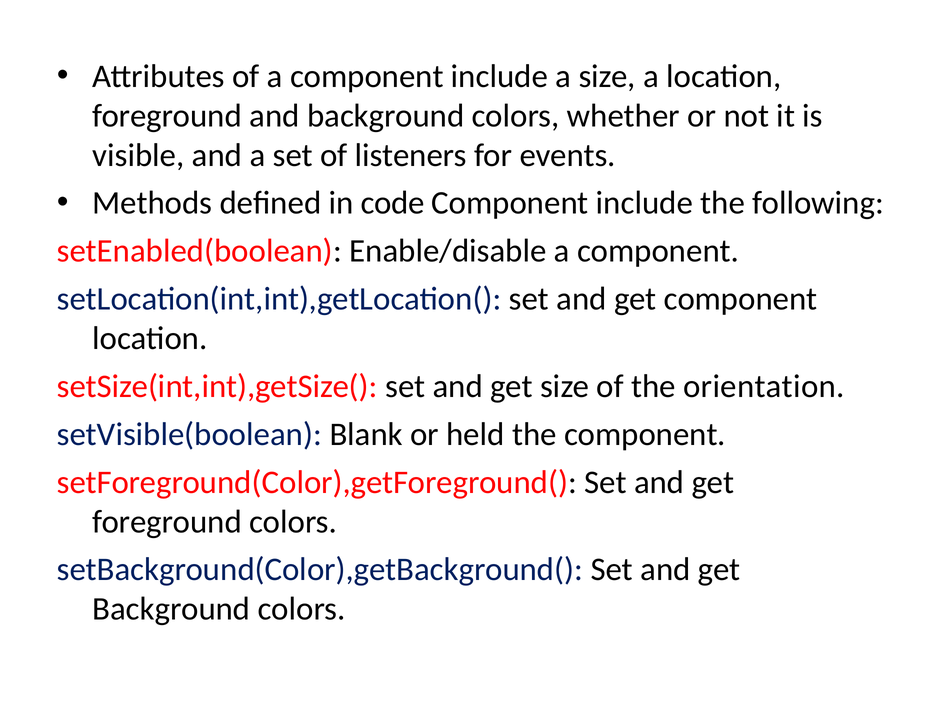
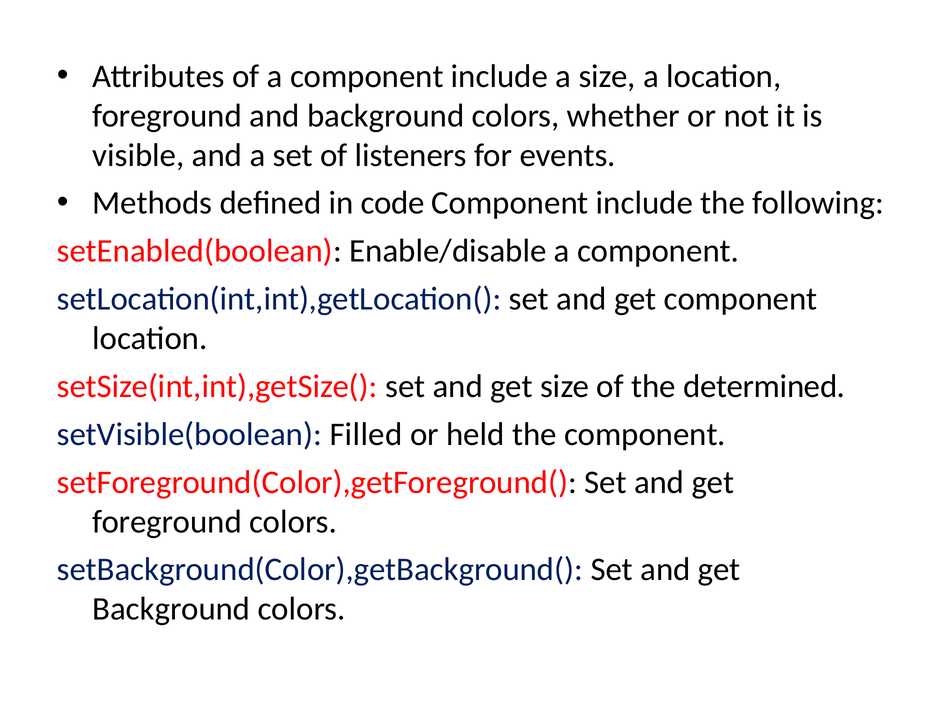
orientation: orientation -> determined
Blank: Blank -> Filled
